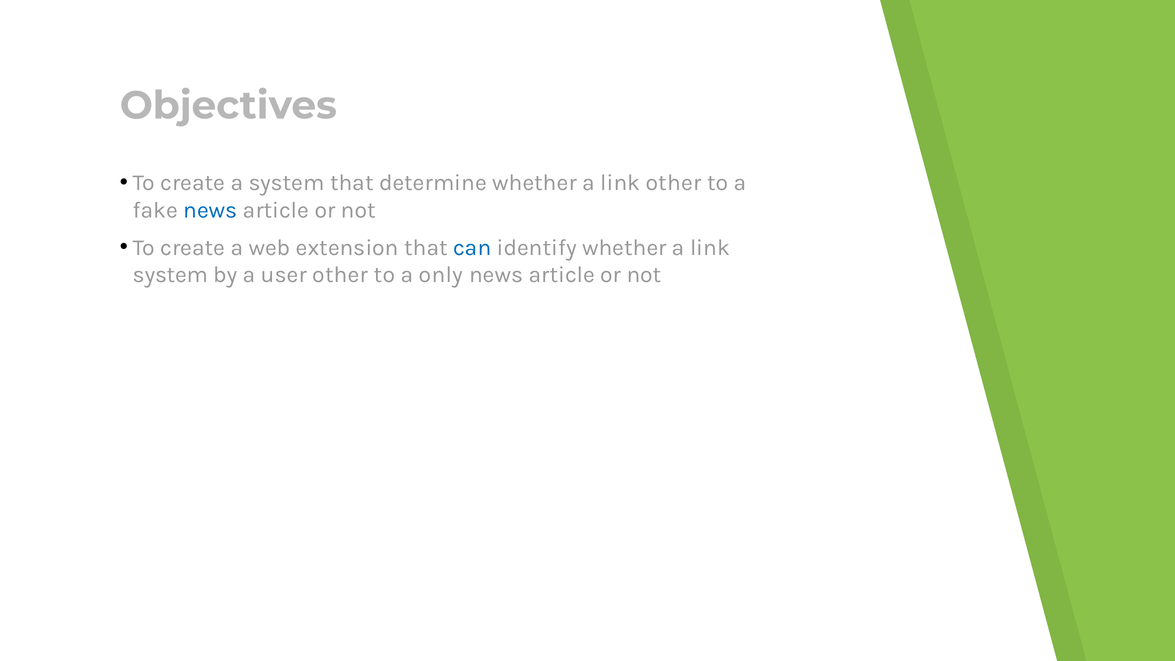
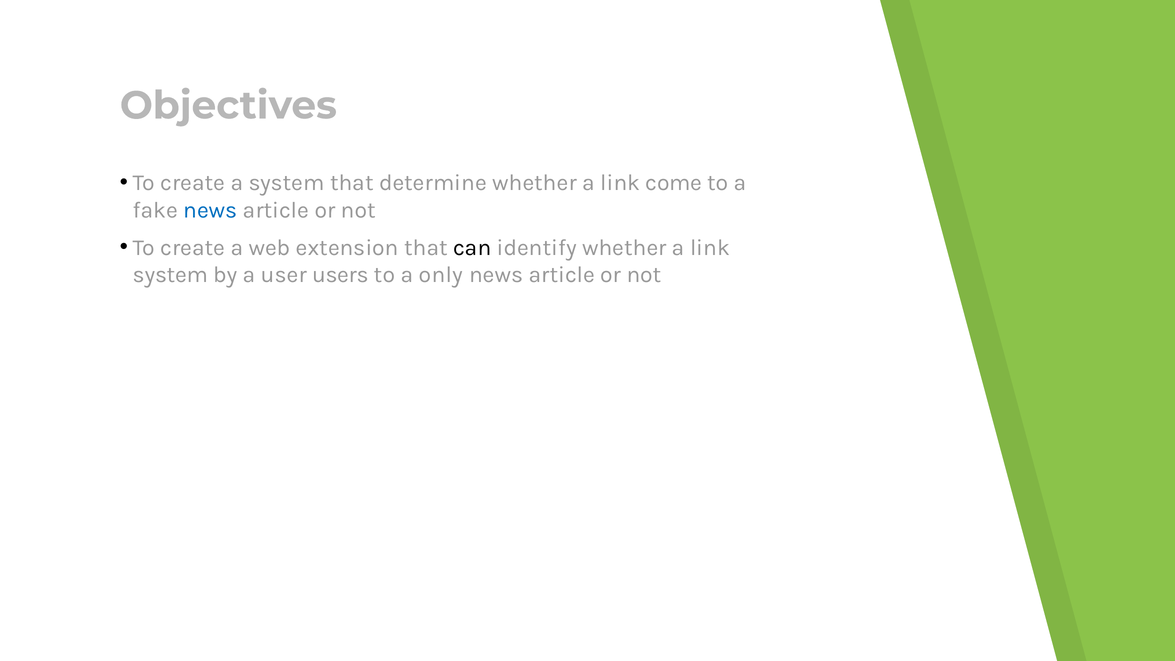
link other: other -> come
can colour: blue -> black
user other: other -> users
